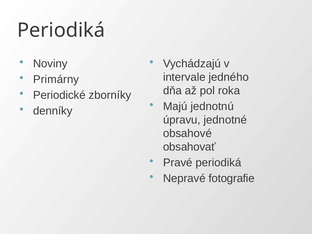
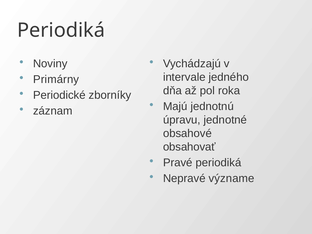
denníky: denníky -> záznam
fotografie: fotografie -> význame
